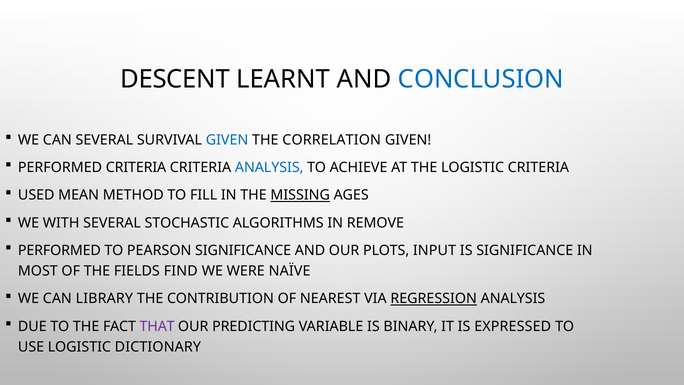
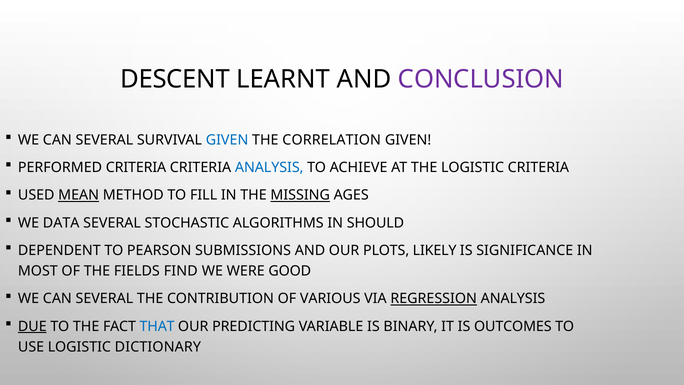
CONCLUSION colour: blue -> purple
MEAN underline: none -> present
WITH: WITH -> DATA
REMOVE: REMOVE -> SHOULD
PERFORMED at (59, 250): PERFORMED -> DEPENDENT
PEARSON SIGNIFICANCE: SIGNIFICANCE -> SUBMISSIONS
INPUT: INPUT -> LIKELY
NAÏVE: NAÏVE -> GOOD
LIBRARY at (104, 299): LIBRARY -> SEVERAL
NEAREST: NEAREST -> VARIOUS
DUE underline: none -> present
THAT colour: purple -> blue
EXPRESSED: EXPRESSED -> OUTCOMES
